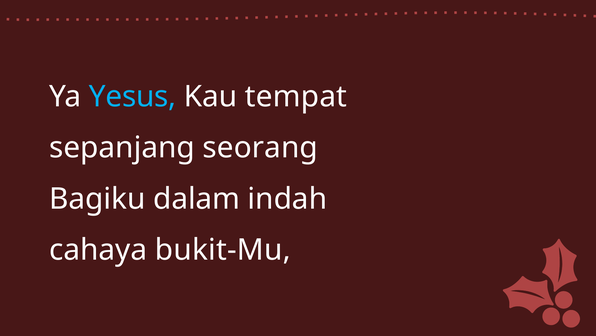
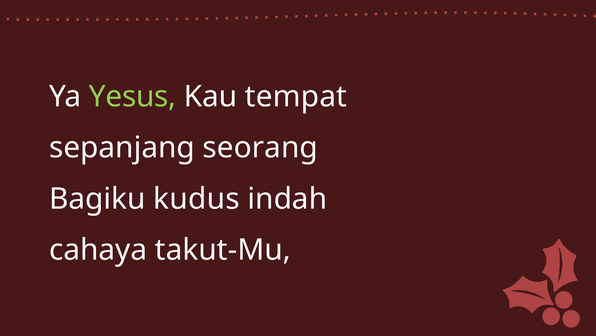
Yesus colour: light blue -> light green
dalam: dalam -> kudus
bukit-Mu: bukit-Mu -> takut-Mu
